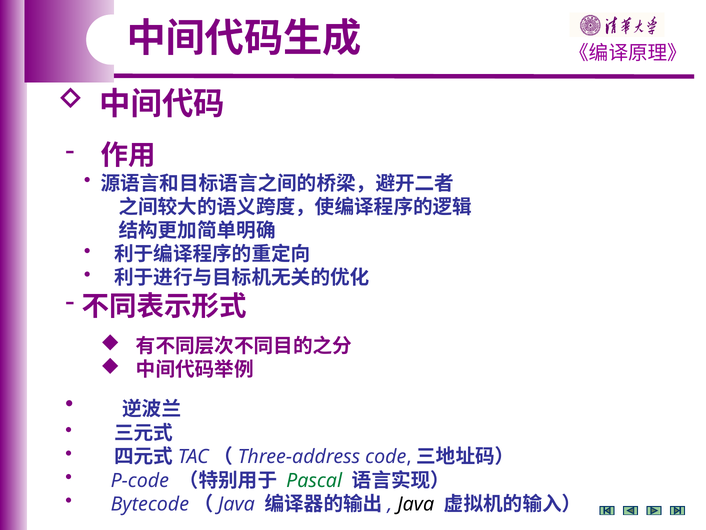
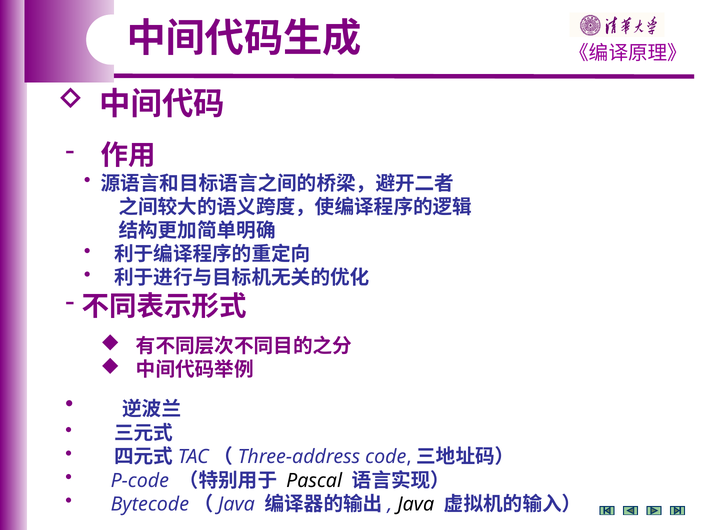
Pascal colour: green -> black
